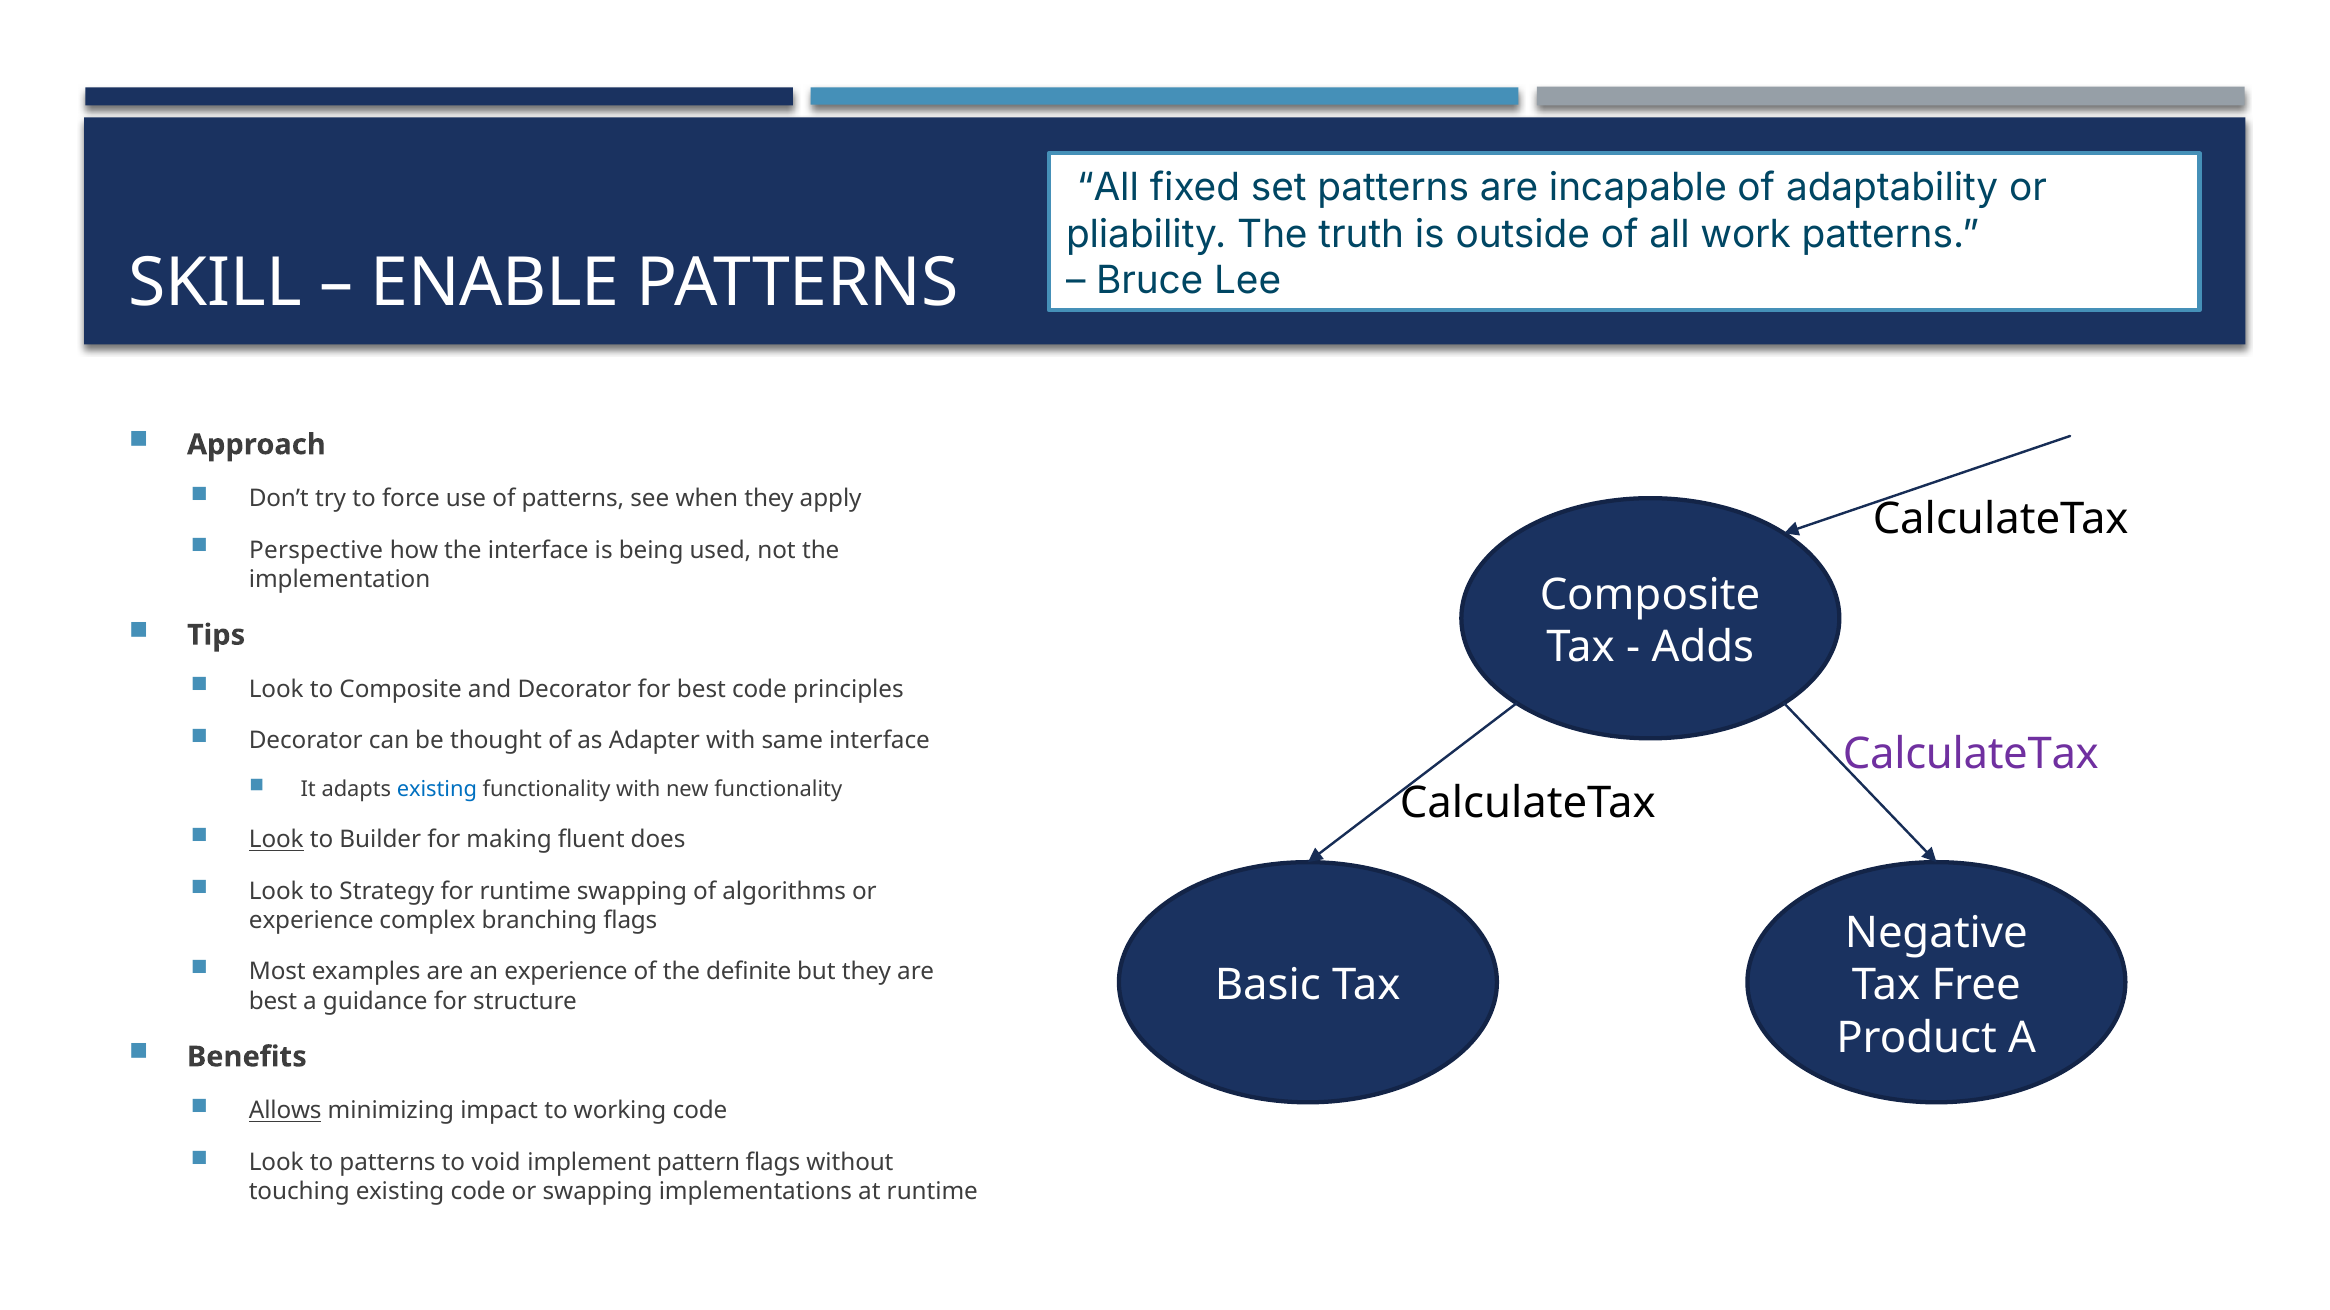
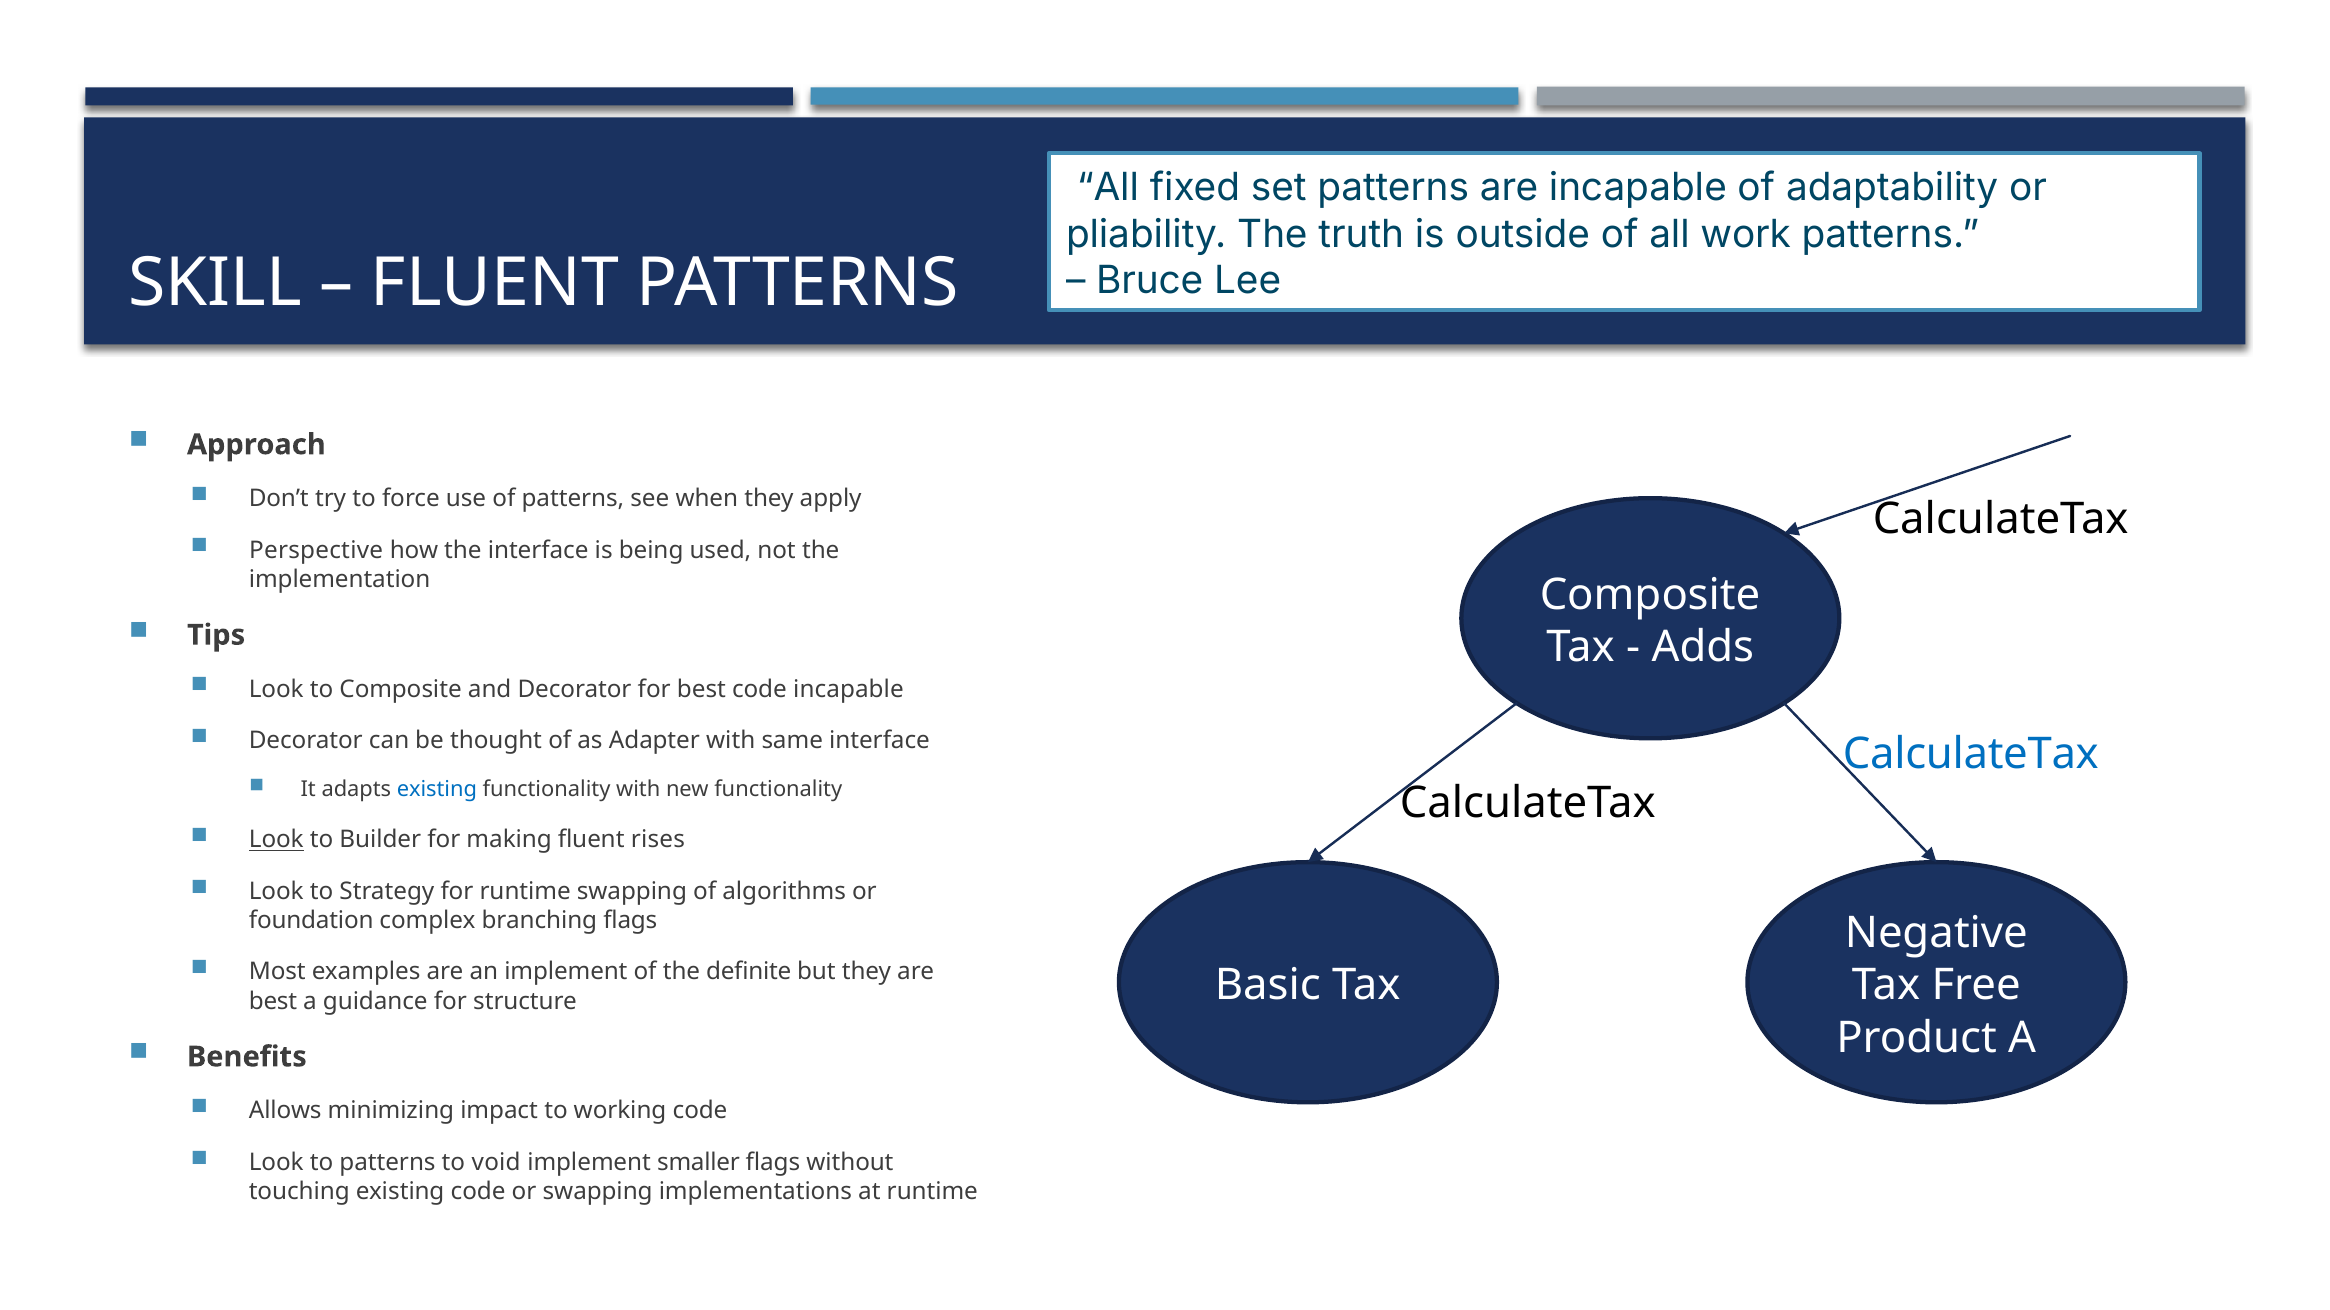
ENABLE at (495, 283): ENABLE -> FLUENT
code principles: principles -> incapable
CalculateTax at (1971, 754) colour: purple -> blue
does: does -> rises
experience at (311, 921): experience -> foundation
an experience: experience -> implement
Allows underline: present -> none
pattern: pattern -> smaller
